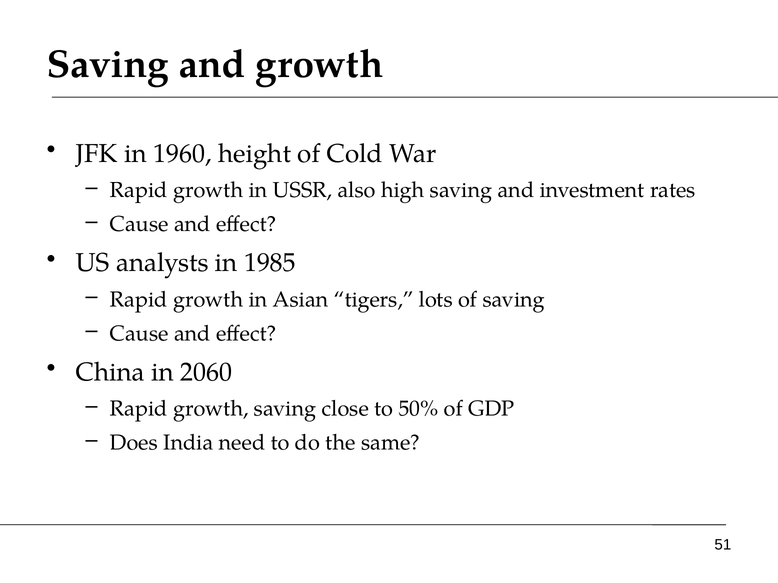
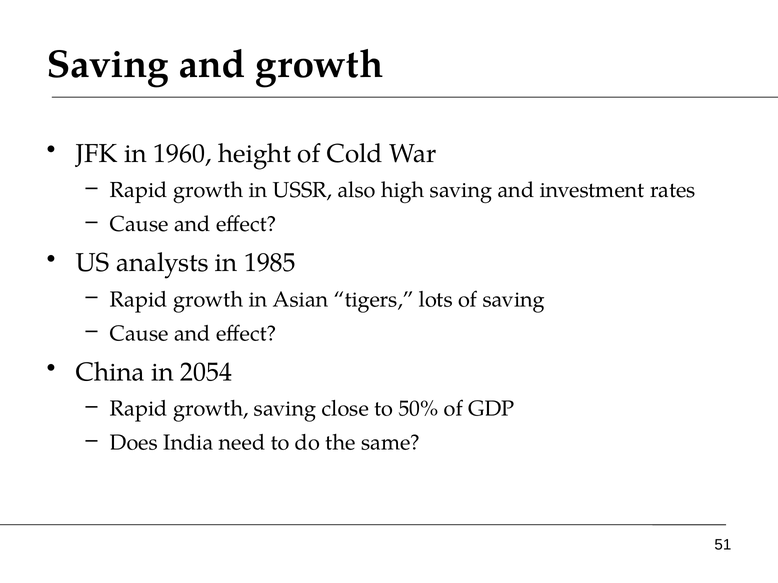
2060: 2060 -> 2054
